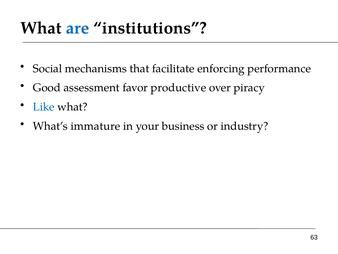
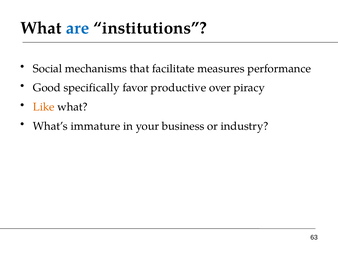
enforcing: enforcing -> measures
assessment: assessment -> specifically
Like colour: blue -> orange
